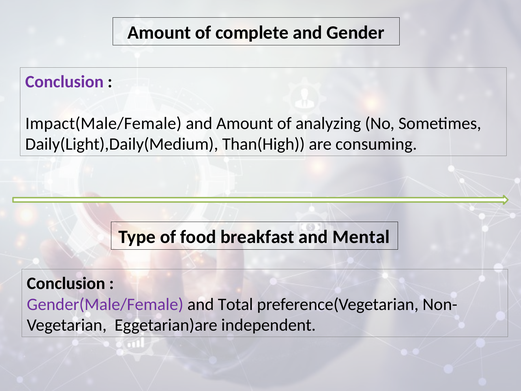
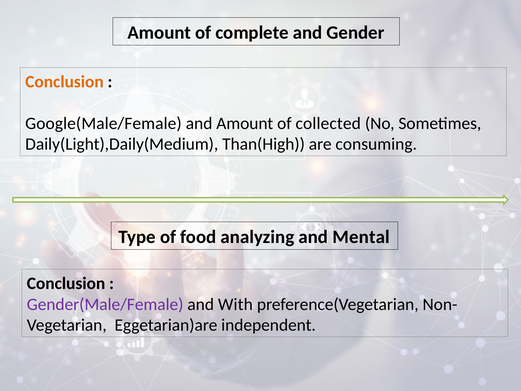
Conclusion at (64, 82) colour: purple -> orange
Impact(Male/Female: Impact(Male/Female -> Google(Male/Female
analyzing: analyzing -> collected
breakfast: breakfast -> analyzing
Total: Total -> With
